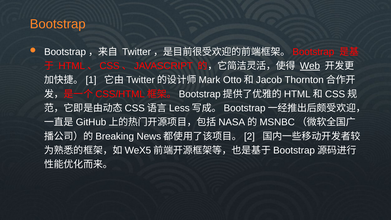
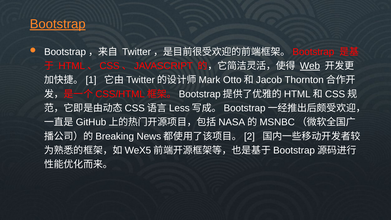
Bootstrap underline: none -> present
